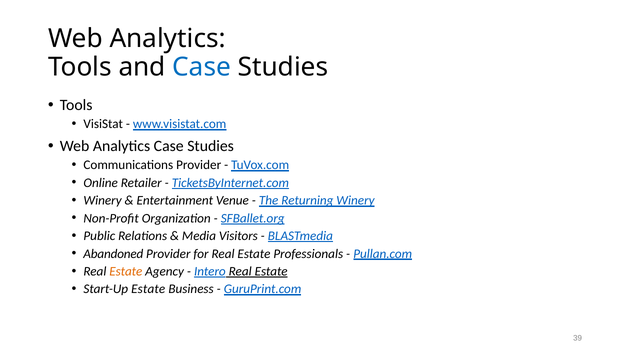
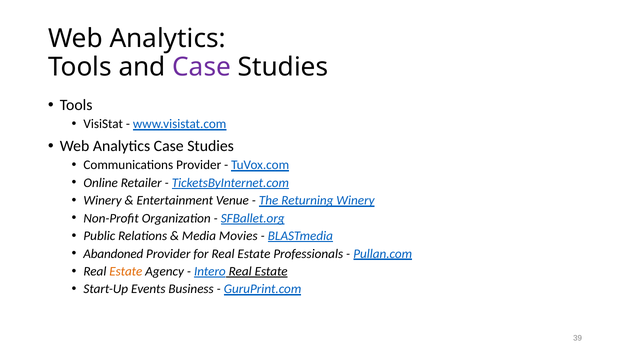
Case at (202, 67) colour: blue -> purple
Visitors: Visitors -> Movies
Start-Up Estate: Estate -> Events
